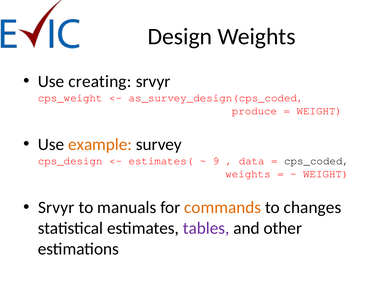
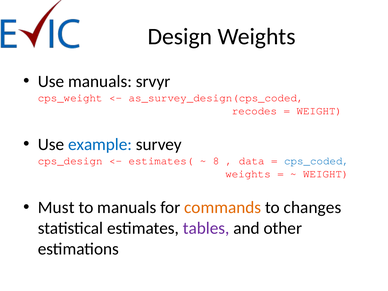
Use creating: creating -> manuals
produce: produce -> recodes
example colour: orange -> blue
9: 9 -> 8
cps_coded colour: black -> blue
Srvyr at (56, 207): Srvyr -> Must
